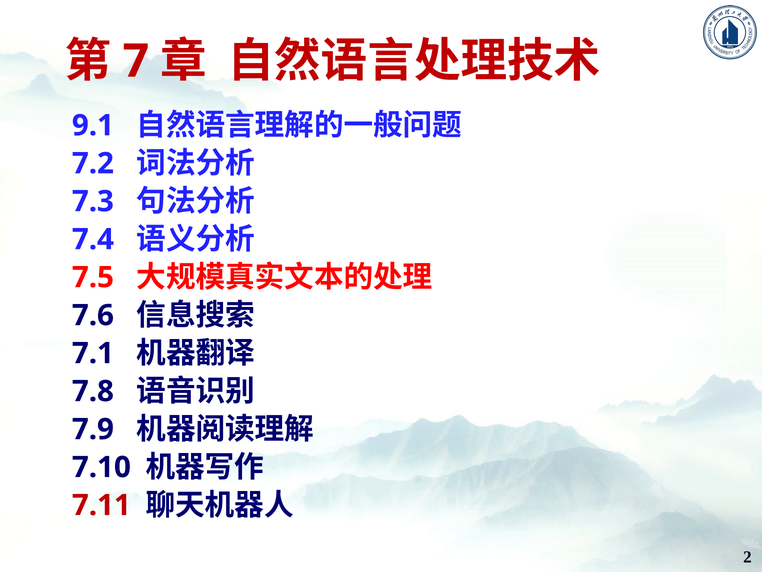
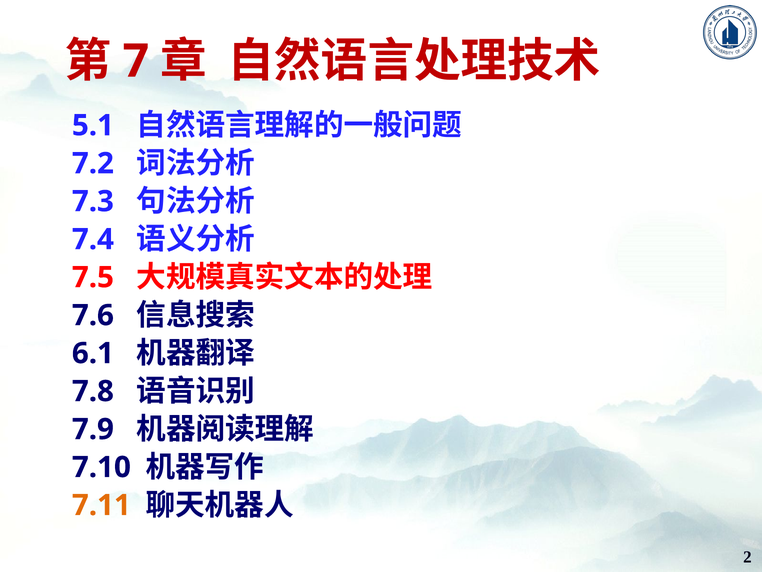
9.1: 9.1 -> 5.1
7.1: 7.1 -> 6.1
7.11 colour: red -> orange
